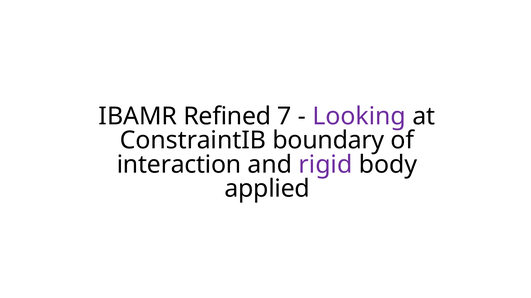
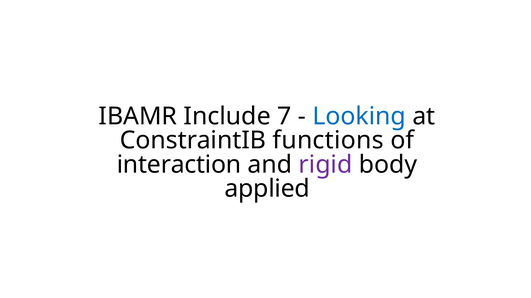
Refined: Refined -> Include
Looking colour: purple -> blue
boundary: boundary -> functions
